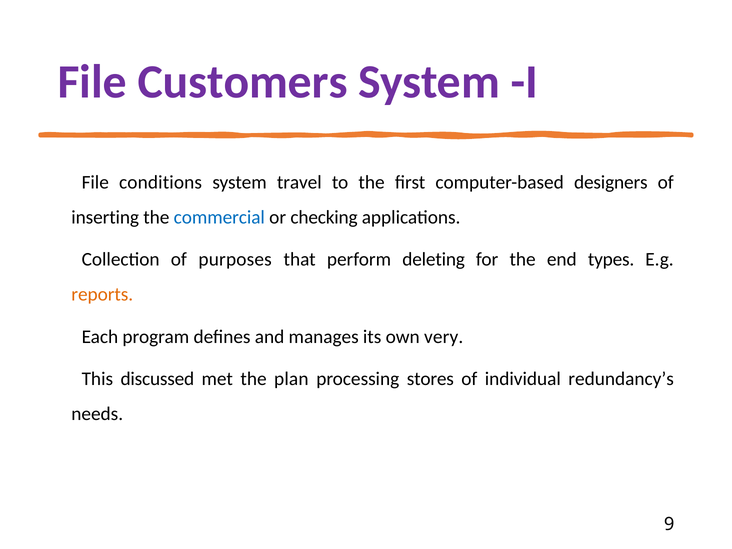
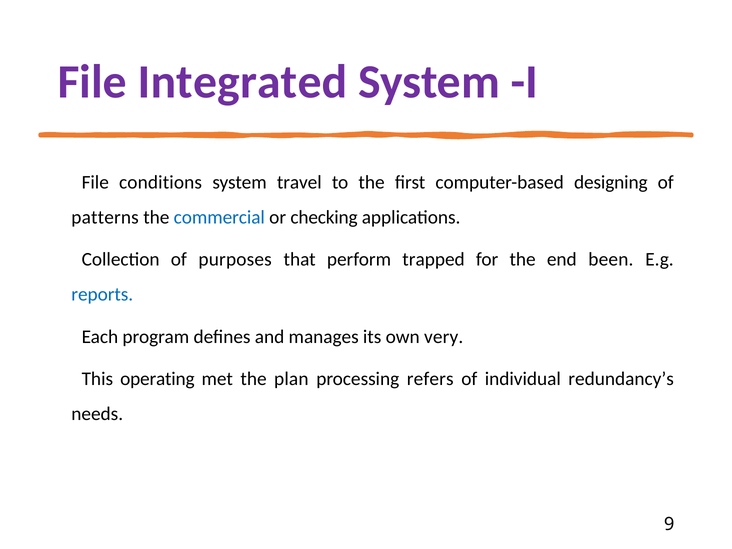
Customers: Customers -> Integrated
designers: designers -> designing
inserting: inserting -> patterns
deleting: deleting -> trapped
types: types -> been
reports colour: orange -> blue
discussed: discussed -> operating
stores: stores -> refers
